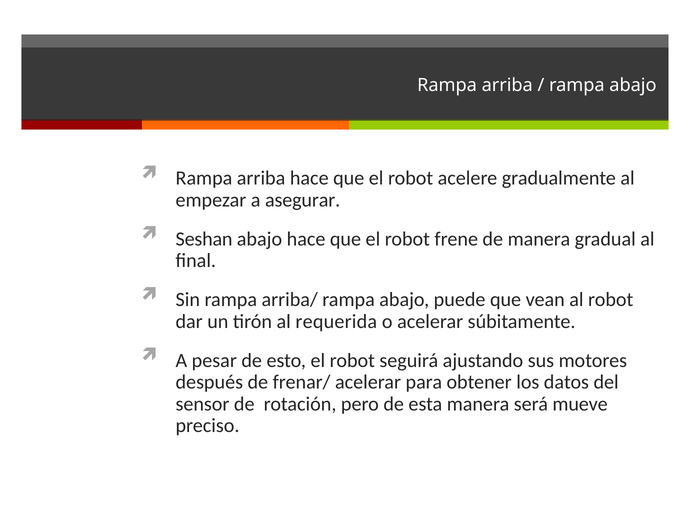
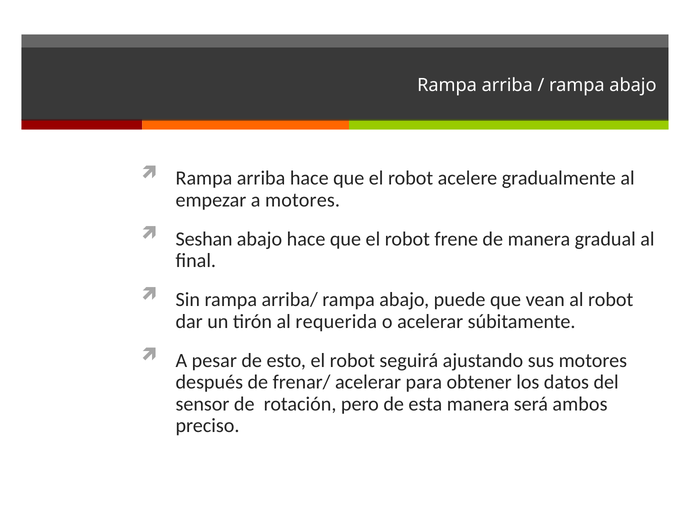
a asegurar: asegurar -> motores
mueve: mueve -> ambos
